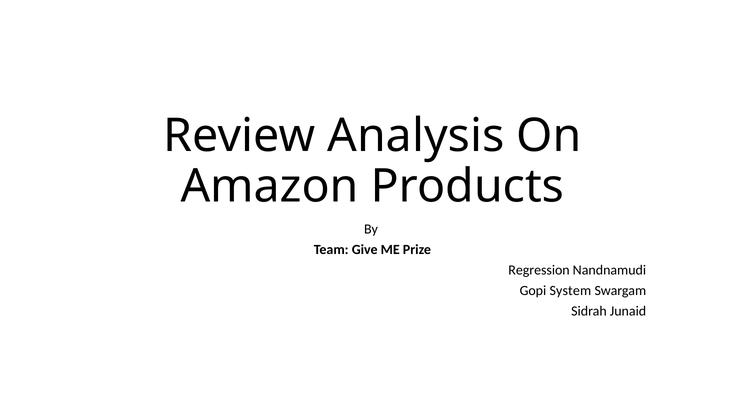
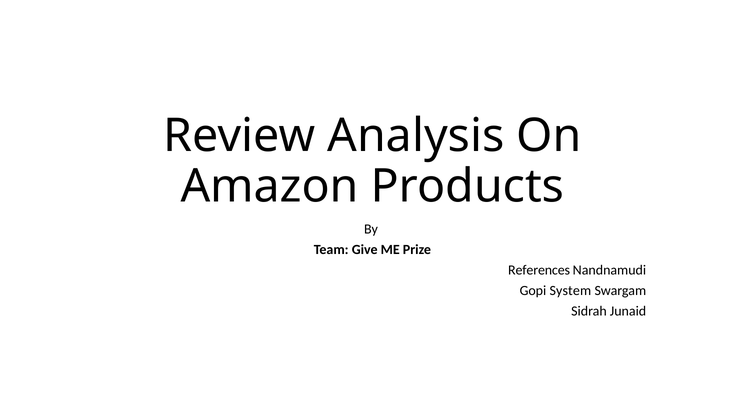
Regression: Regression -> References
